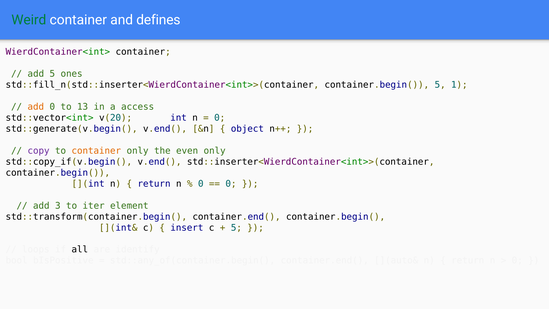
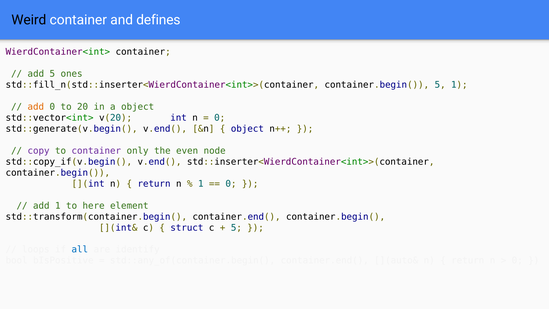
Weird colour: green -> black
13: 13 -> 20
a access: access -> object
container at (96, 151) colour: orange -> purple
even only: only -> node
0 at (201, 184): 0 -> 1
add 3: 3 -> 1
iter: iter -> here
insert: insert -> struct
all colour: black -> blue
